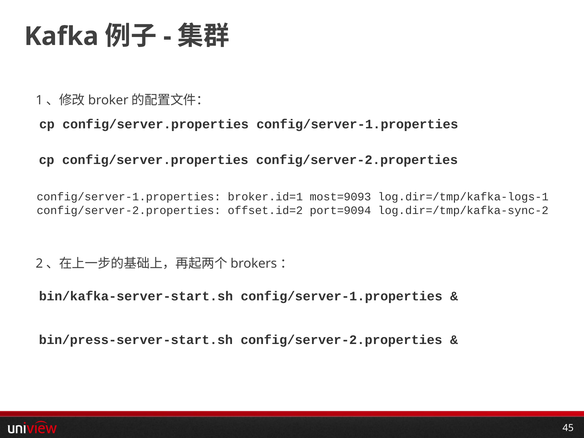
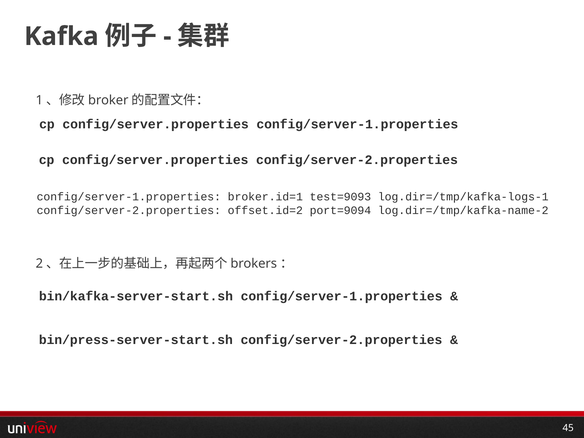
most=9093: most=9093 -> test=9093
log.dir=/tmp/kafka-sync-2: log.dir=/tmp/kafka-sync-2 -> log.dir=/tmp/kafka-name-2
